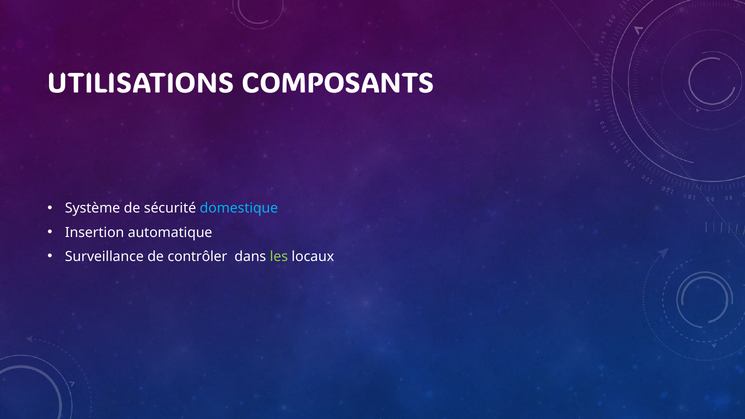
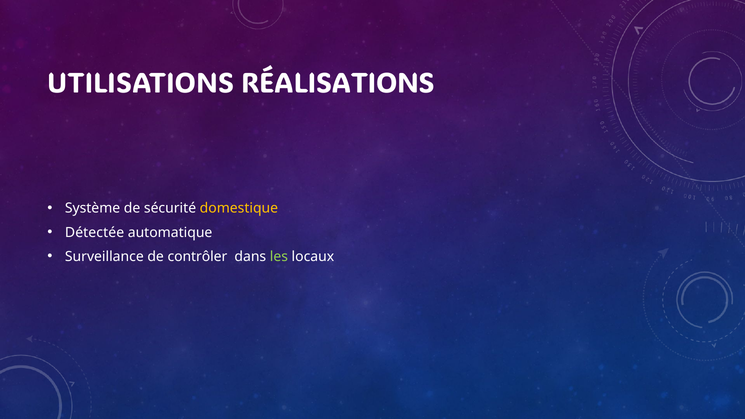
COMPOSANTS: COMPOSANTS -> RÉALISATIONS
domestique colour: light blue -> yellow
Insertion: Insertion -> Détectée
